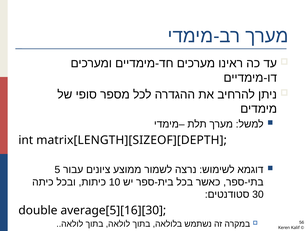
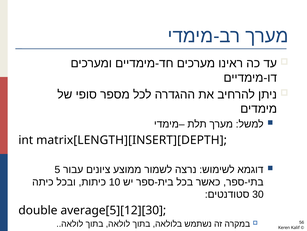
matrix[LENGTH][SIZEOF][DEPTH: matrix[LENGTH][SIZEOF][DEPTH -> matrix[LENGTH][INSERT][DEPTH
average[5][16][30: average[5][16][30 -> average[5][12][30
